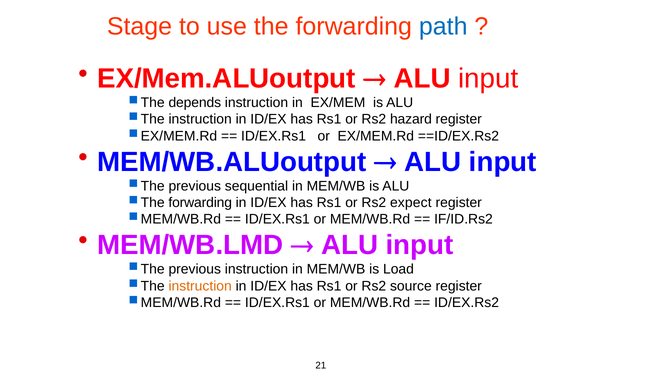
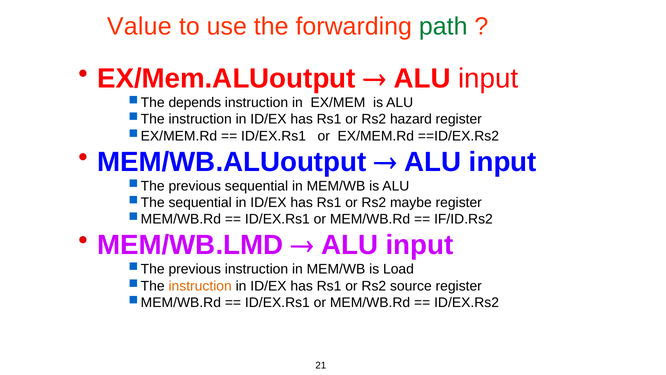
Stage: Stage -> Value
path colour: blue -> green
forwarding at (200, 202): forwarding -> sequential
expect: expect -> maybe
